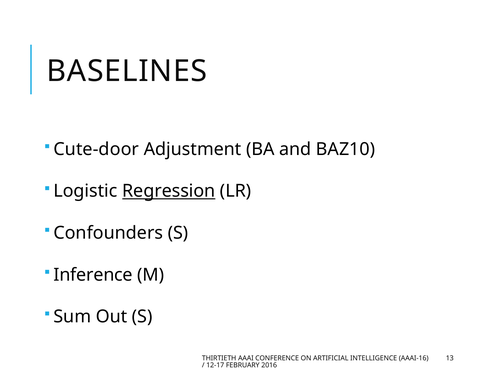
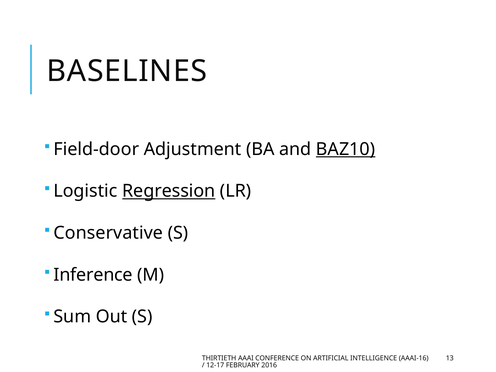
Cute-door: Cute-door -> Field-door
BAZ10 underline: none -> present
Confounders: Confounders -> Conservative
